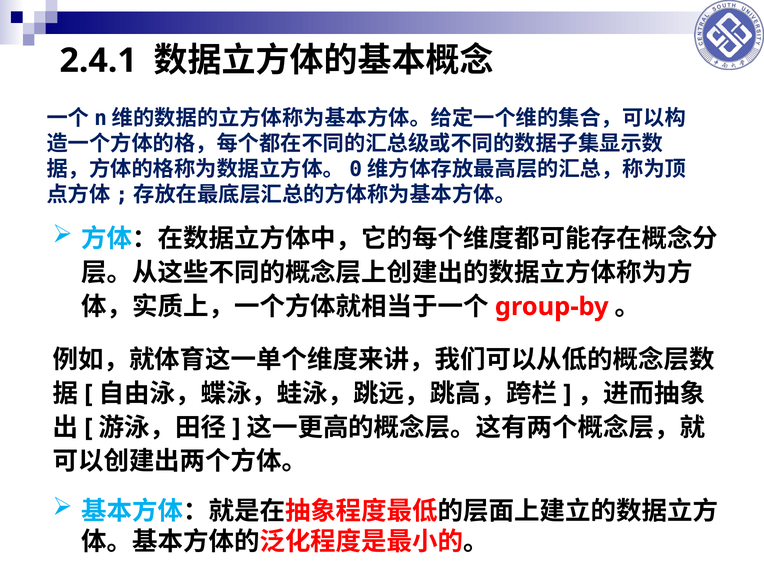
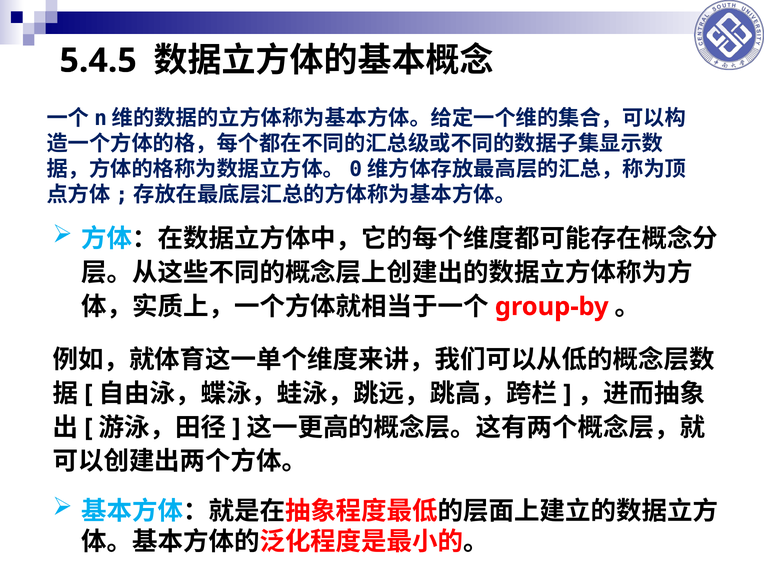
2.4.1: 2.4.1 -> 5.4.5
